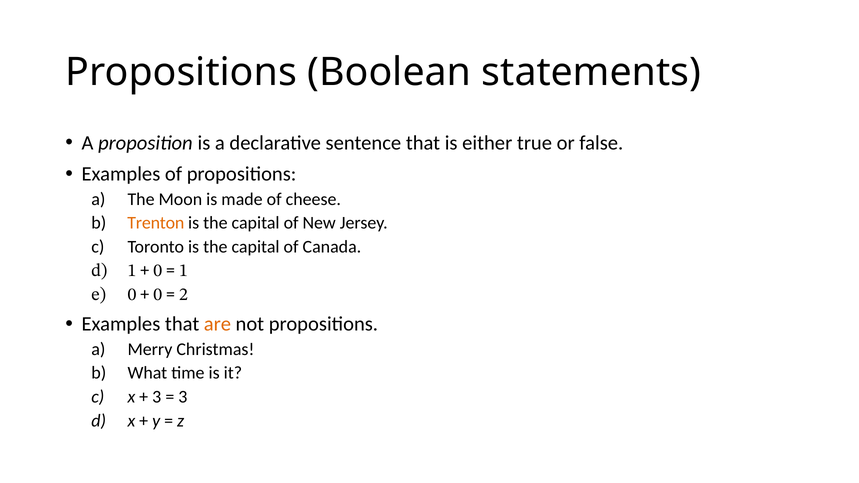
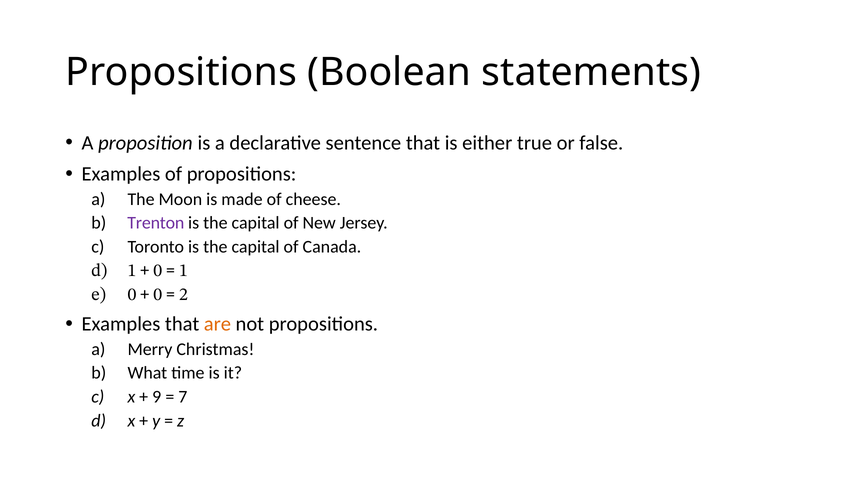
Trenton colour: orange -> purple
3 at (157, 397): 3 -> 9
3 at (183, 397): 3 -> 7
